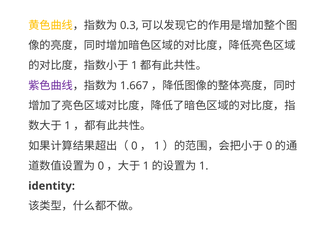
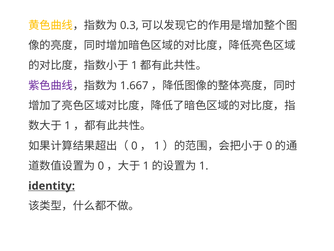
identity underline: none -> present
